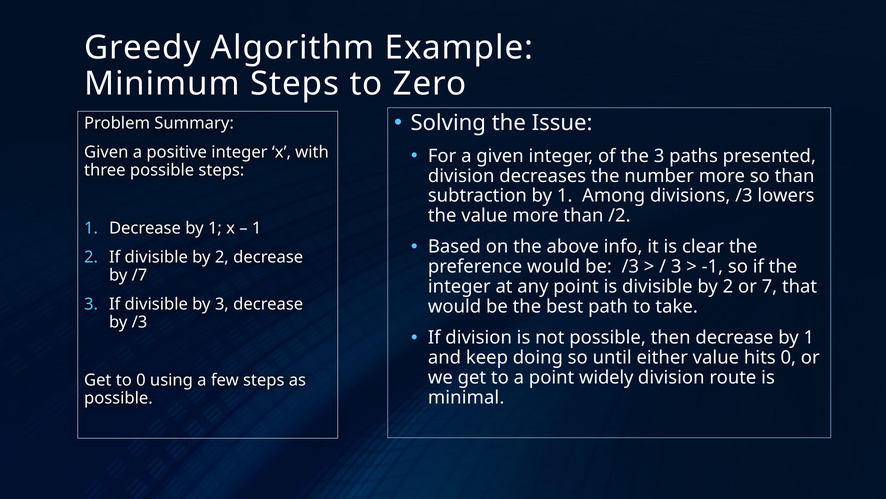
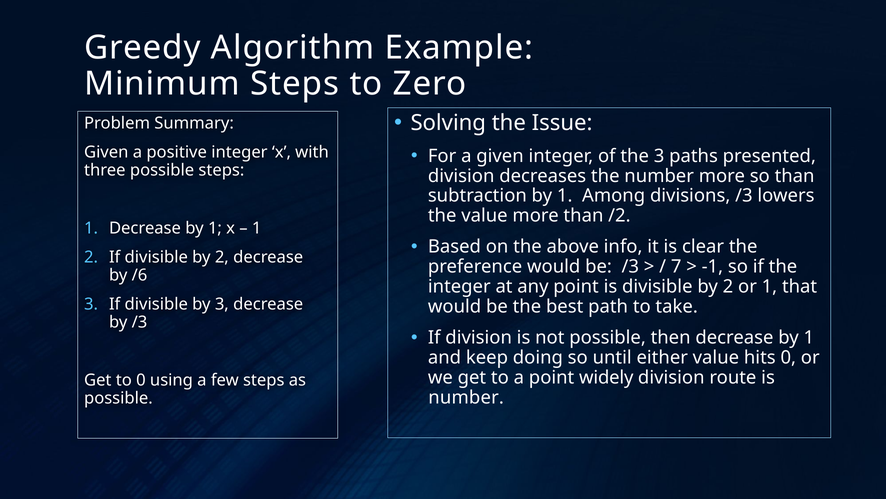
3 at (676, 267): 3 -> 7
/7: /7 -> /6
or 7: 7 -> 1
minimal at (466, 397): minimal -> number
